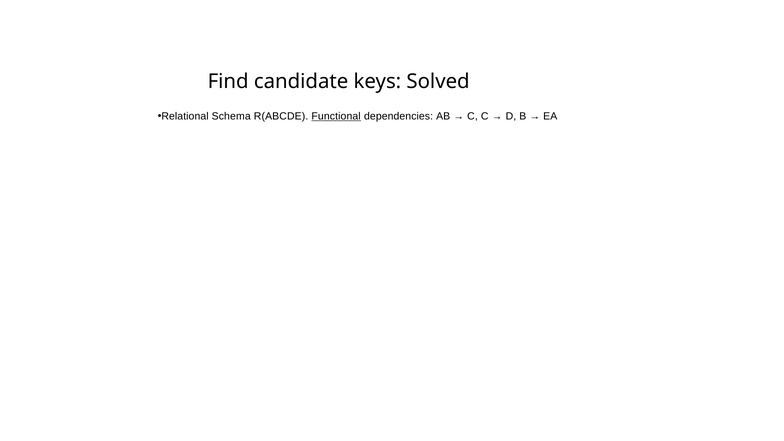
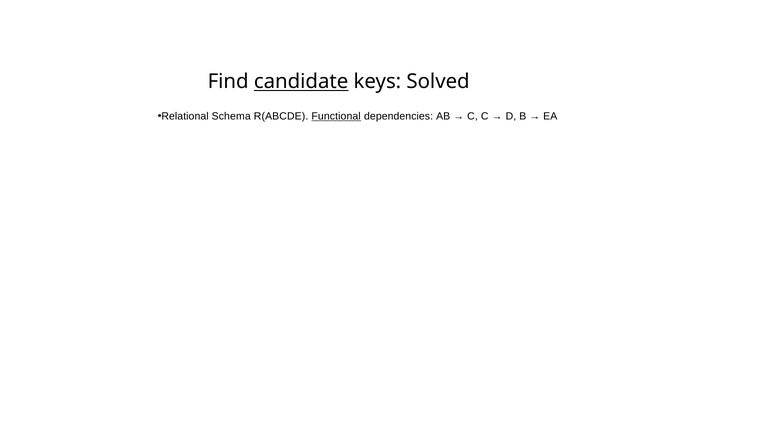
candidate underline: none -> present
